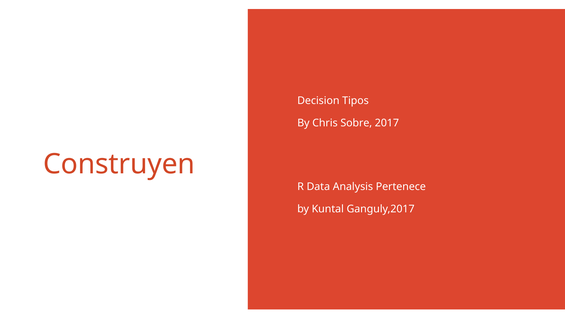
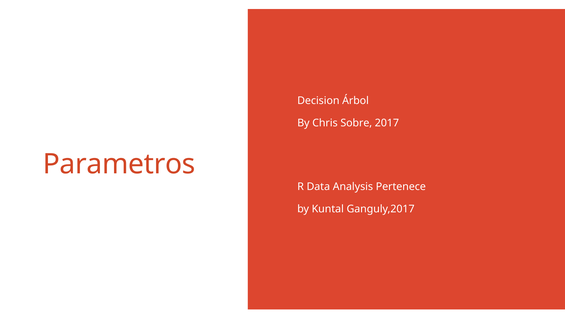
Tipos: Tipos -> Árbol
Construyen: Construyen -> Parametros
